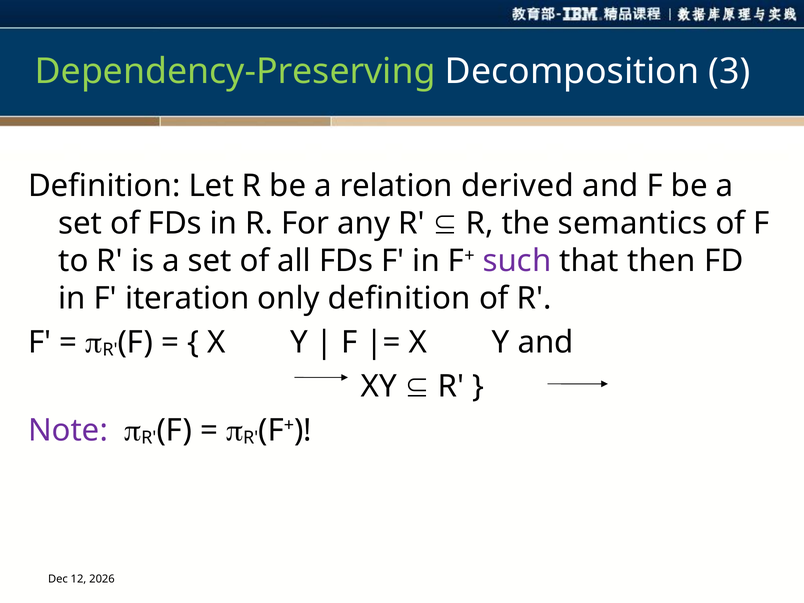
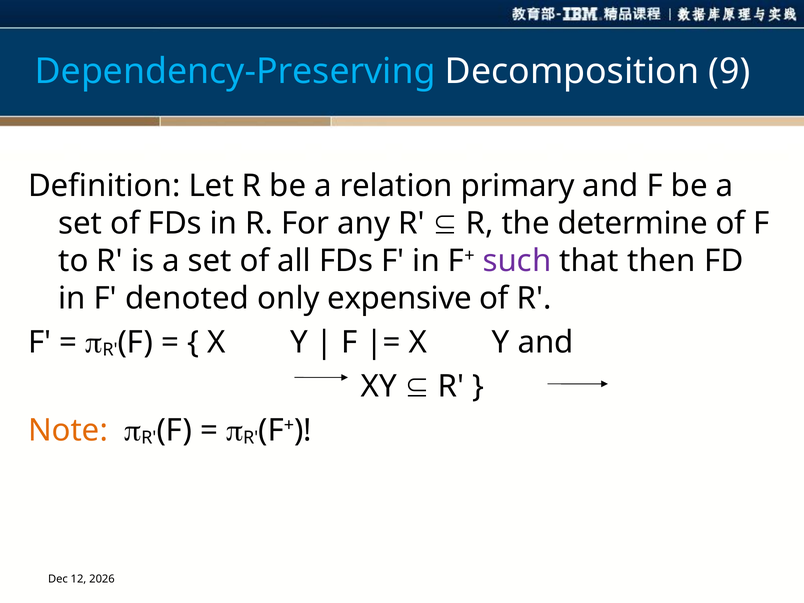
Dependency-Preserving colour: light green -> light blue
3: 3 -> 9
derived: derived -> primary
semantics: semantics -> determine
iteration: iteration -> denoted
only definition: definition -> expensive
Note colour: purple -> orange
